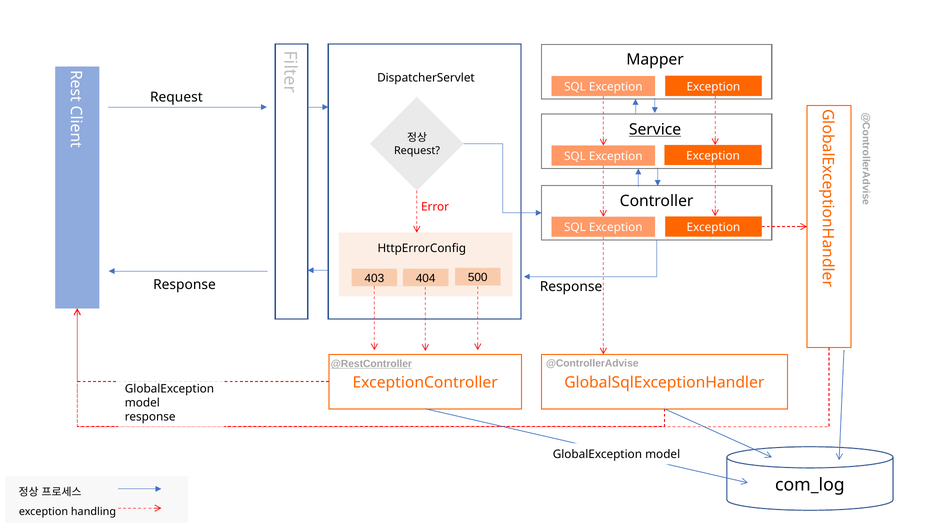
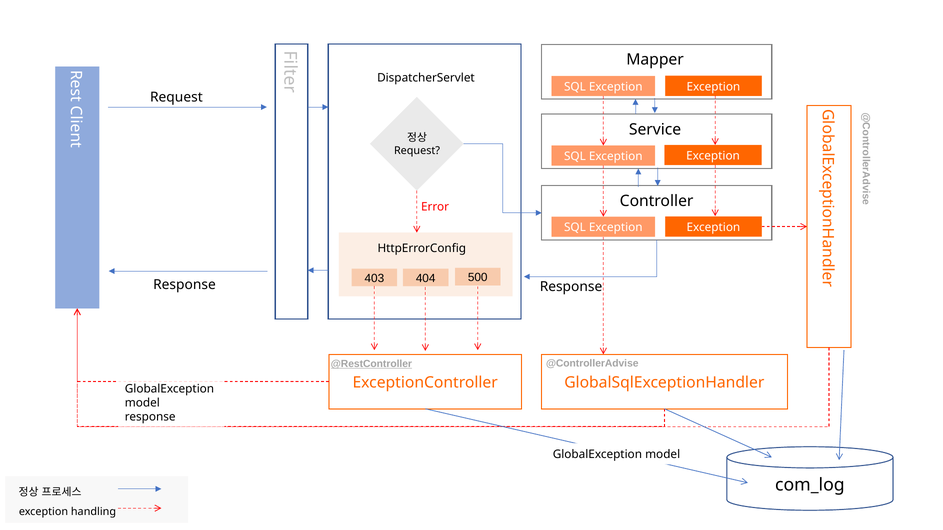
Service underline: present -> none
